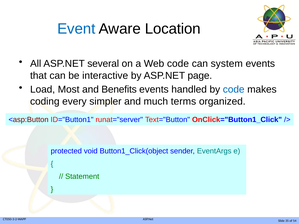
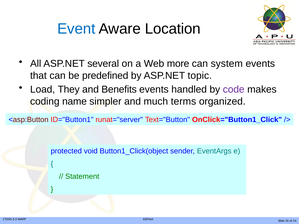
Web code: code -> more
interactive: interactive -> predefined
page: page -> topic
Most: Most -> They
code at (234, 90) colour: blue -> purple
every: every -> name
